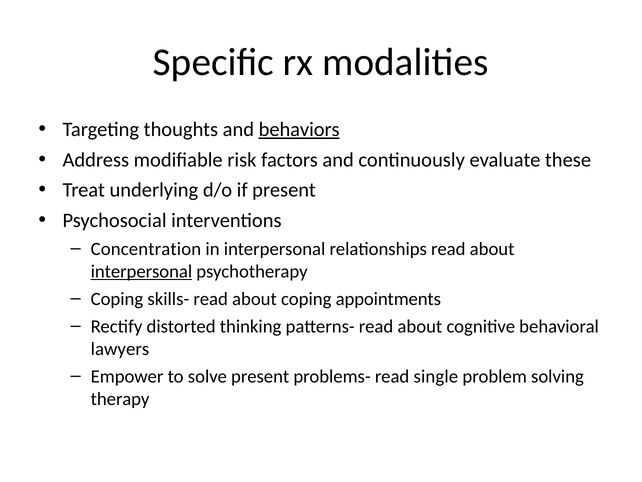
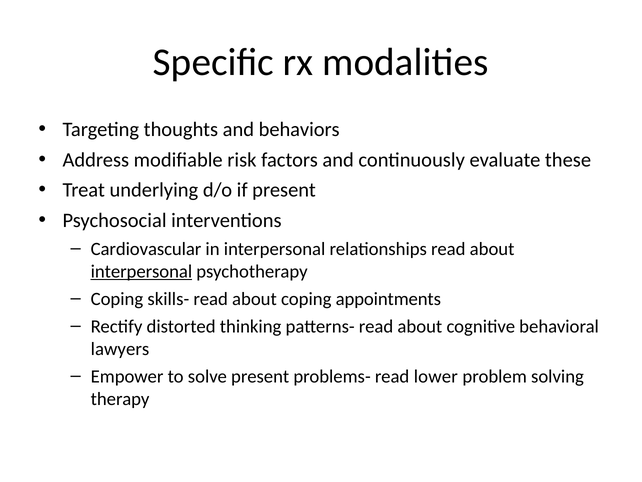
behaviors underline: present -> none
Concentration: Concentration -> Cardiovascular
single: single -> lower
